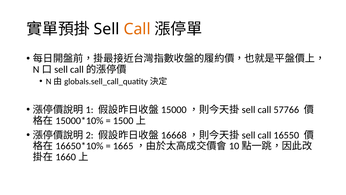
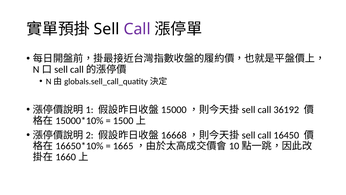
Call at (137, 29) colour: orange -> purple
57766: 57766 -> 36192
16550: 16550 -> 16450
